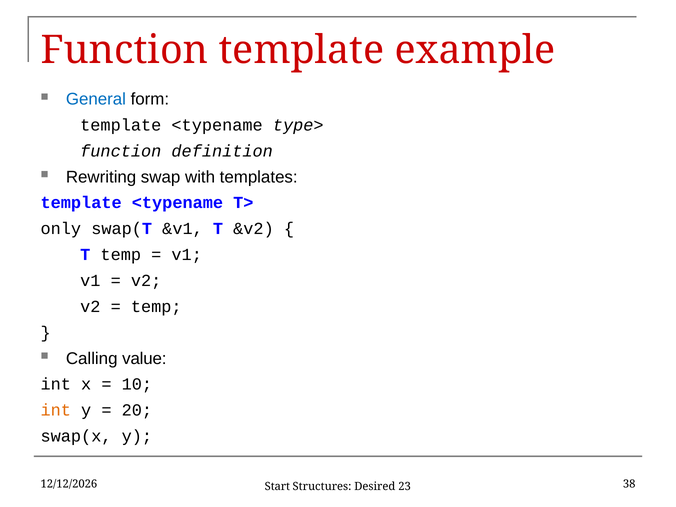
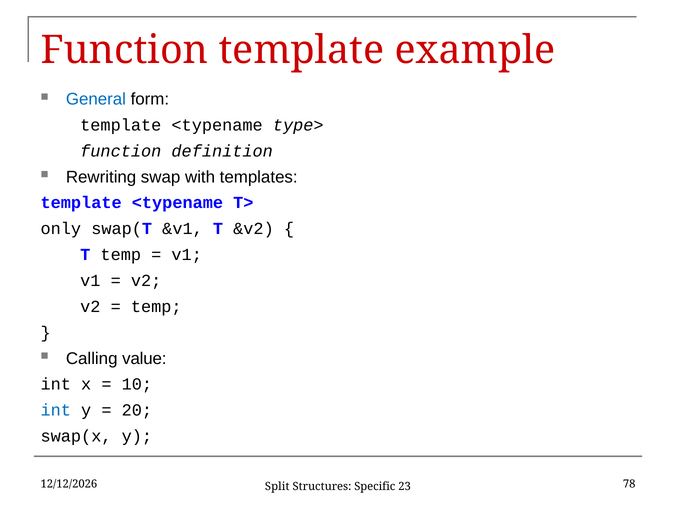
int at (56, 410) colour: orange -> blue
38: 38 -> 78
Start: Start -> Split
Desired: Desired -> Specific
